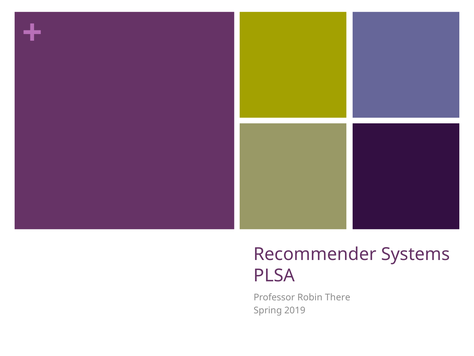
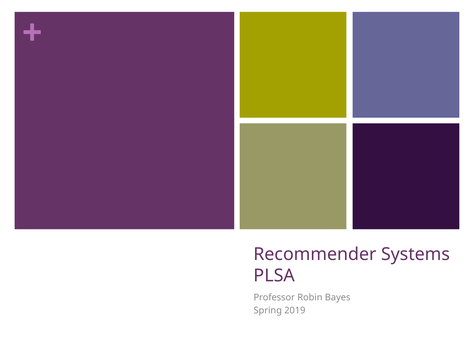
There: There -> Bayes
